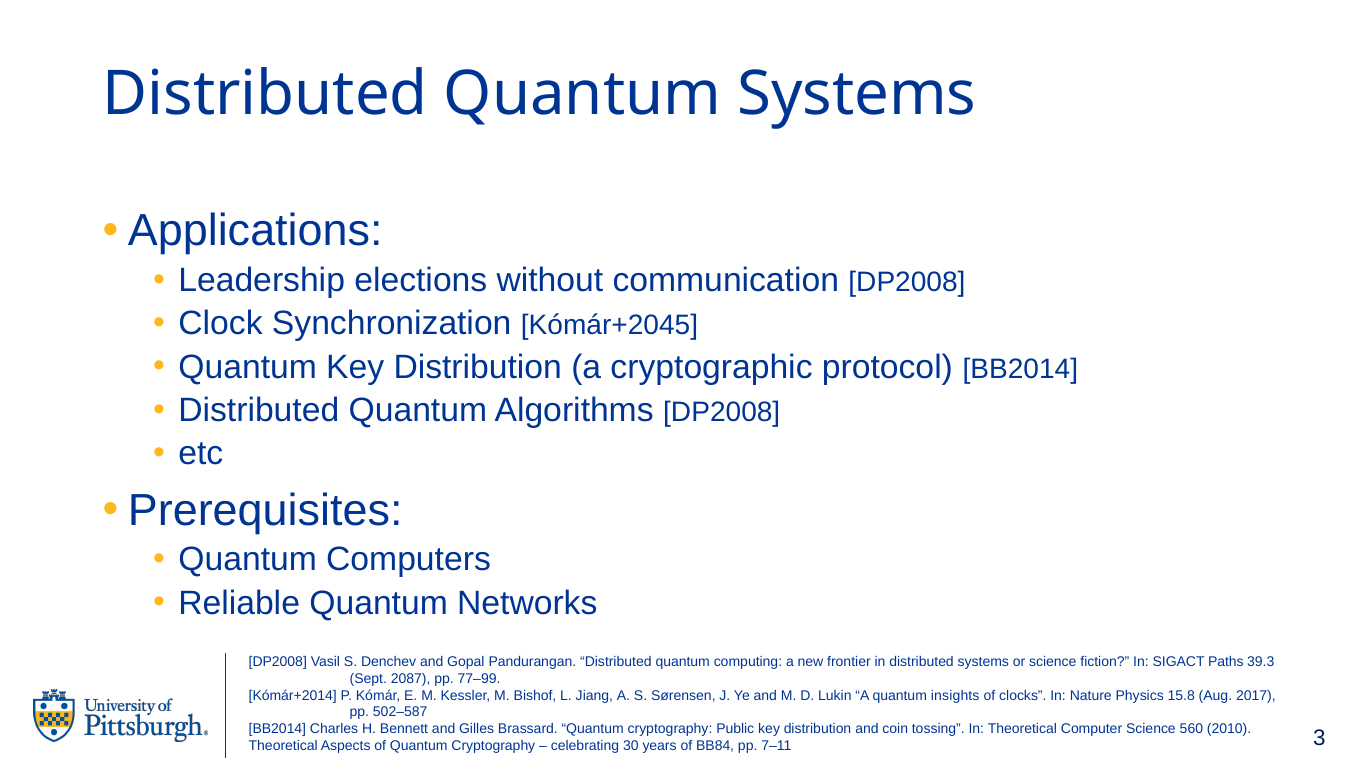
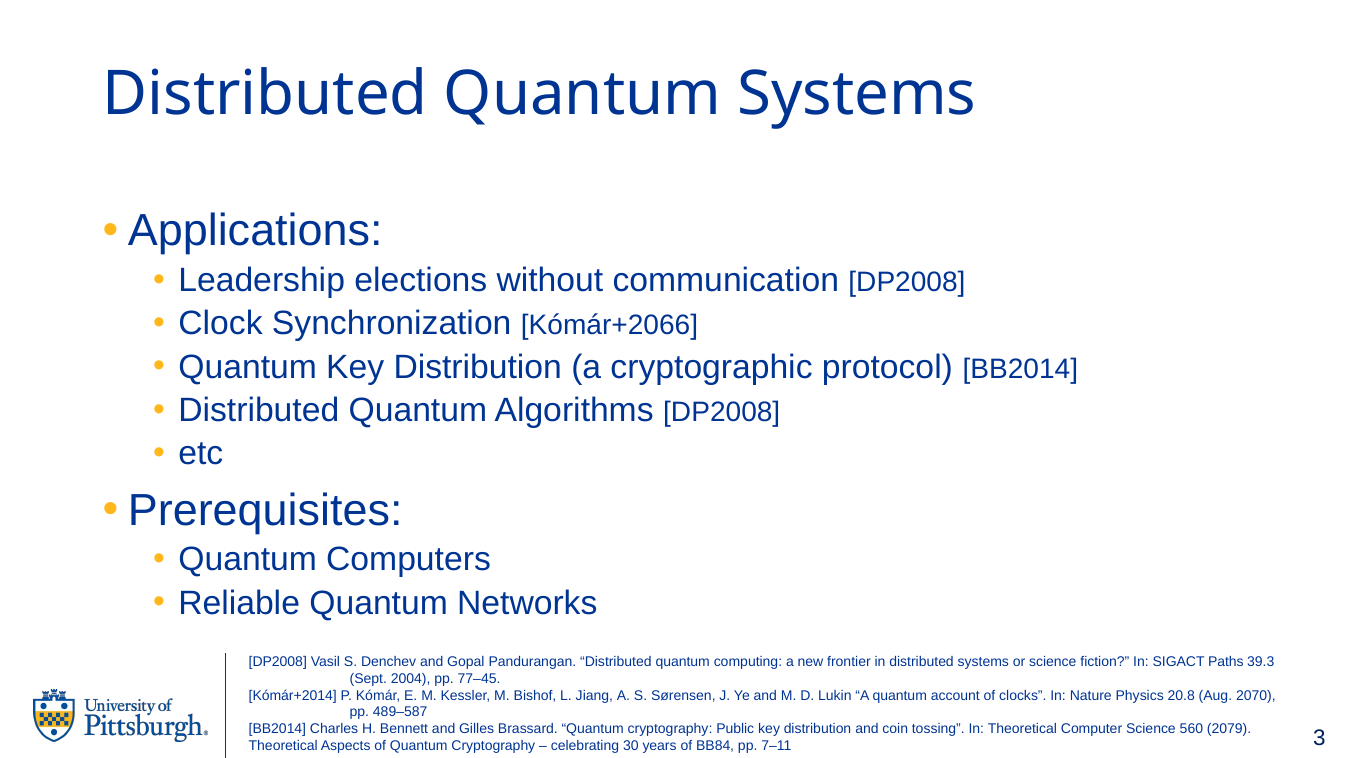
Kómár+2045: Kómár+2045 -> Kómár+2066
2087: 2087 -> 2004
77–99: 77–99 -> 77–45
insights: insights -> account
15.8: 15.8 -> 20.8
2017: 2017 -> 2070
502–587: 502–587 -> 489–587
2010: 2010 -> 2079
